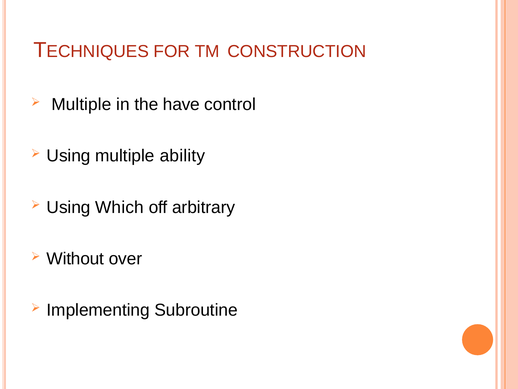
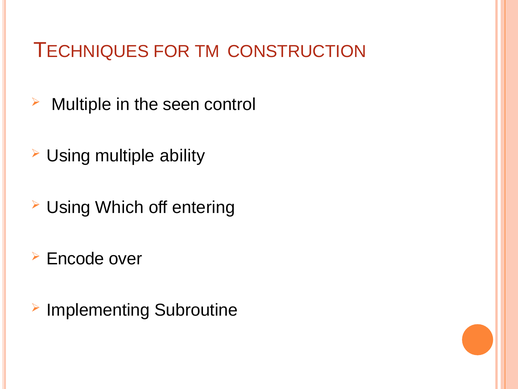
have: have -> seen
arbitrary: arbitrary -> entering
Without: Without -> Encode
